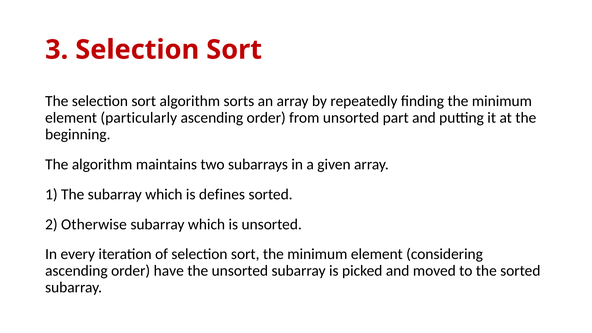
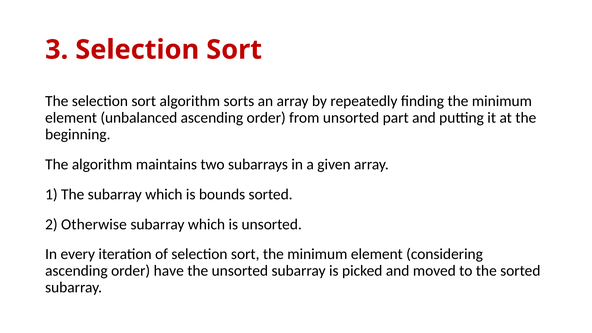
particularly: particularly -> unbalanced
defines: defines -> bounds
